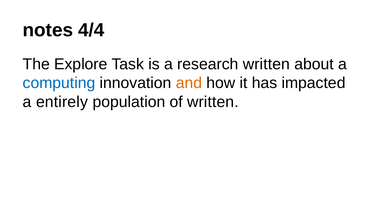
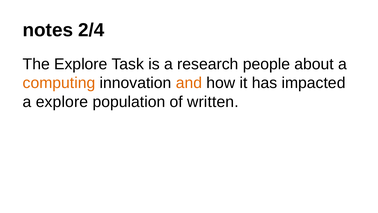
4/4: 4/4 -> 2/4
research written: written -> people
computing colour: blue -> orange
a entirely: entirely -> explore
